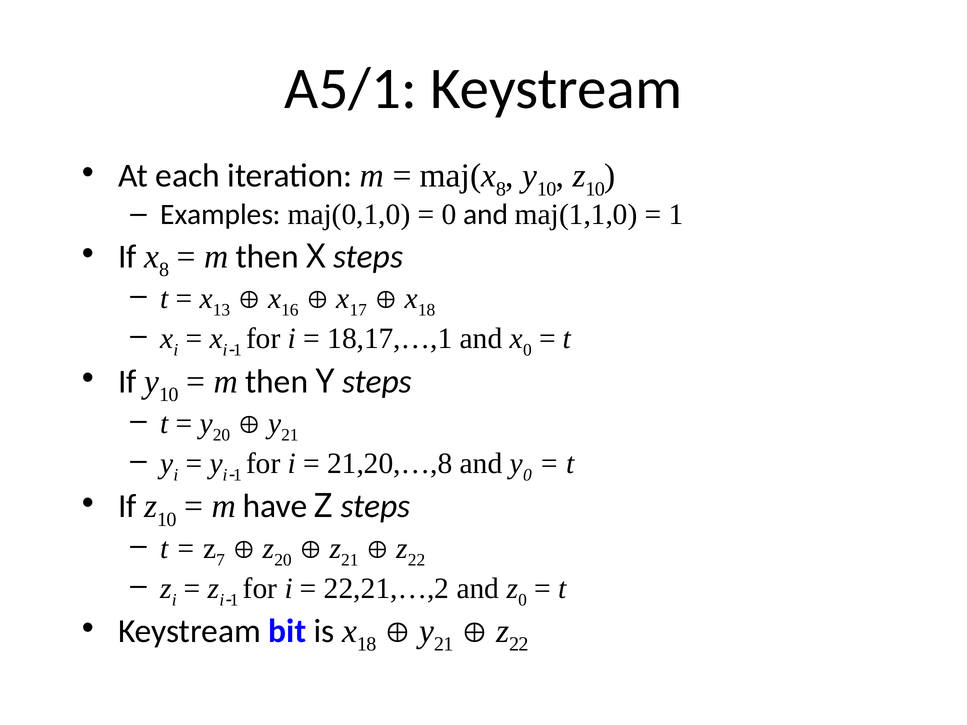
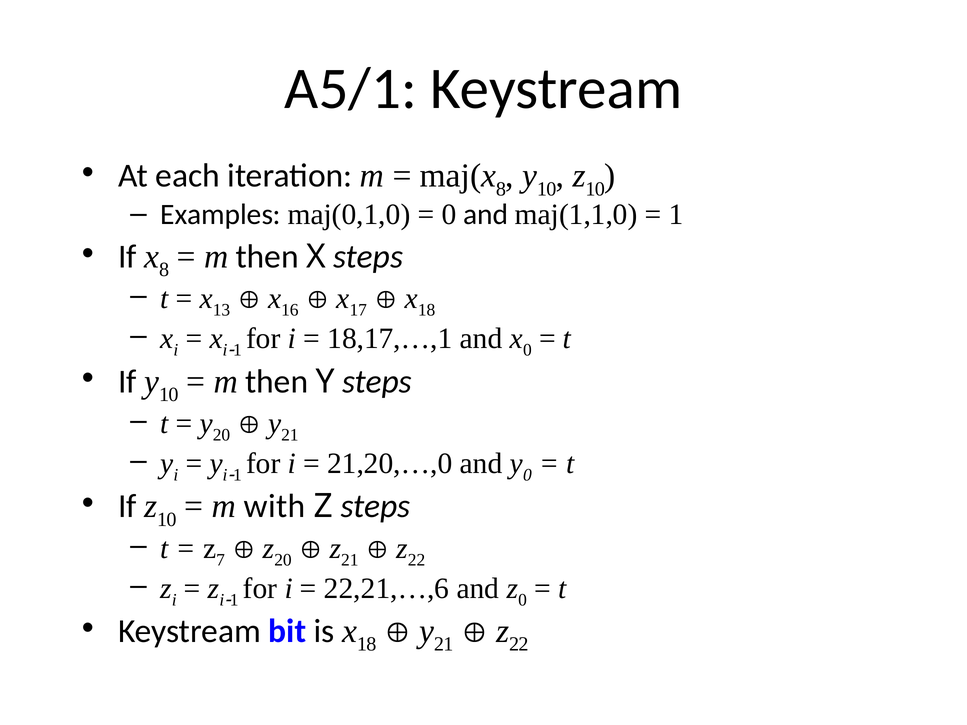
21,20,…,8: 21,20,…,8 -> 21,20,…,0
have: have -> with
22,21,…,2: 22,21,…,2 -> 22,21,…,6
